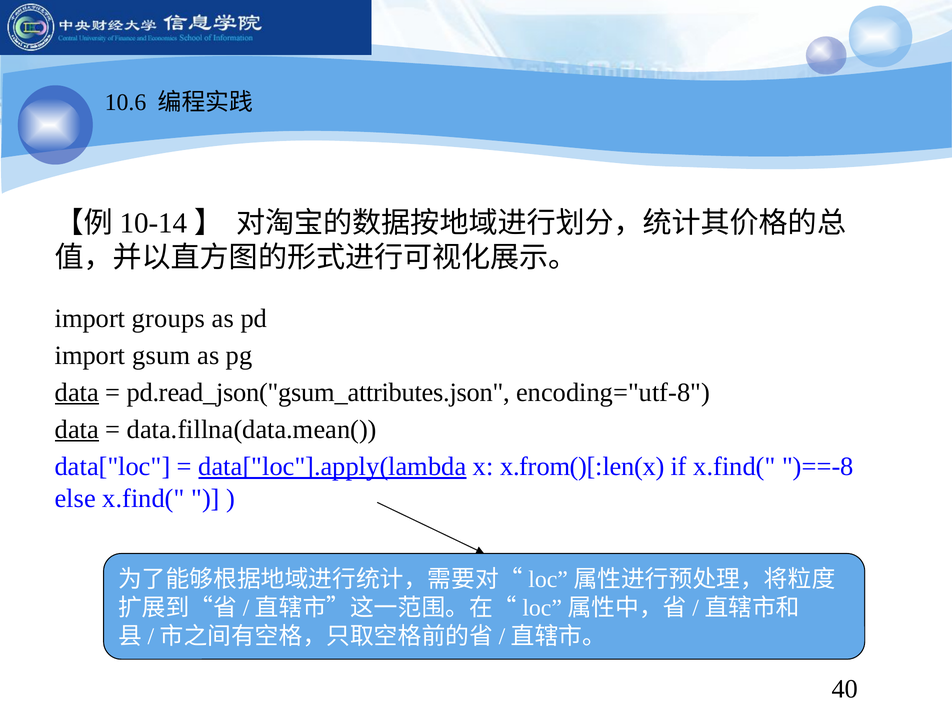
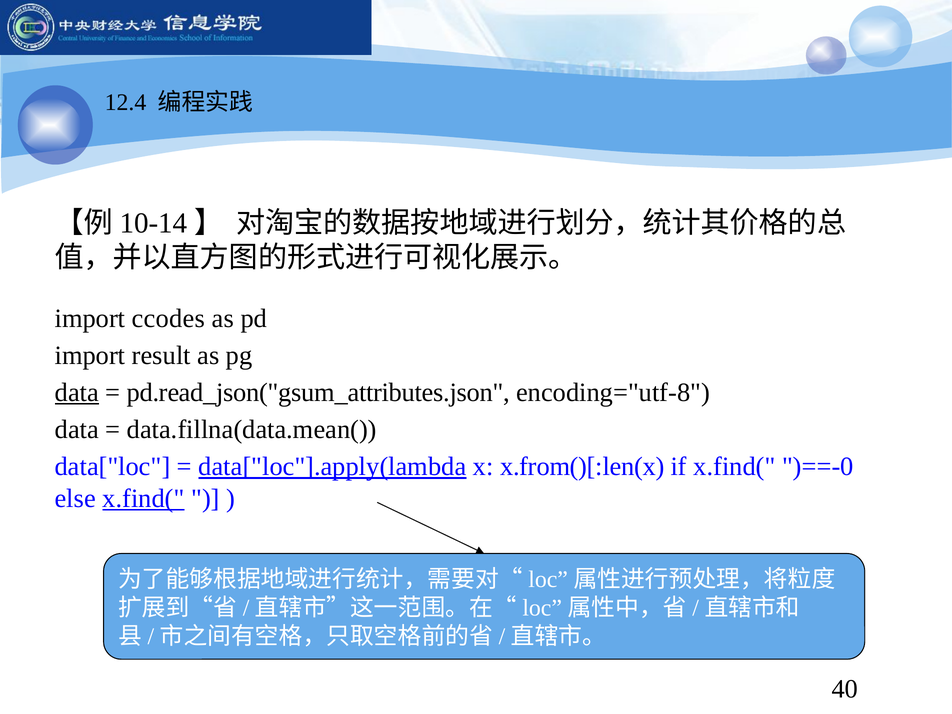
10.6: 10.6 -> 12.4
groups: groups -> ccodes
gsum: gsum -> result
data at (77, 430) underline: present -> none
)==-8: )==-8 -> )==-0
x.find( at (144, 498) underline: none -> present
